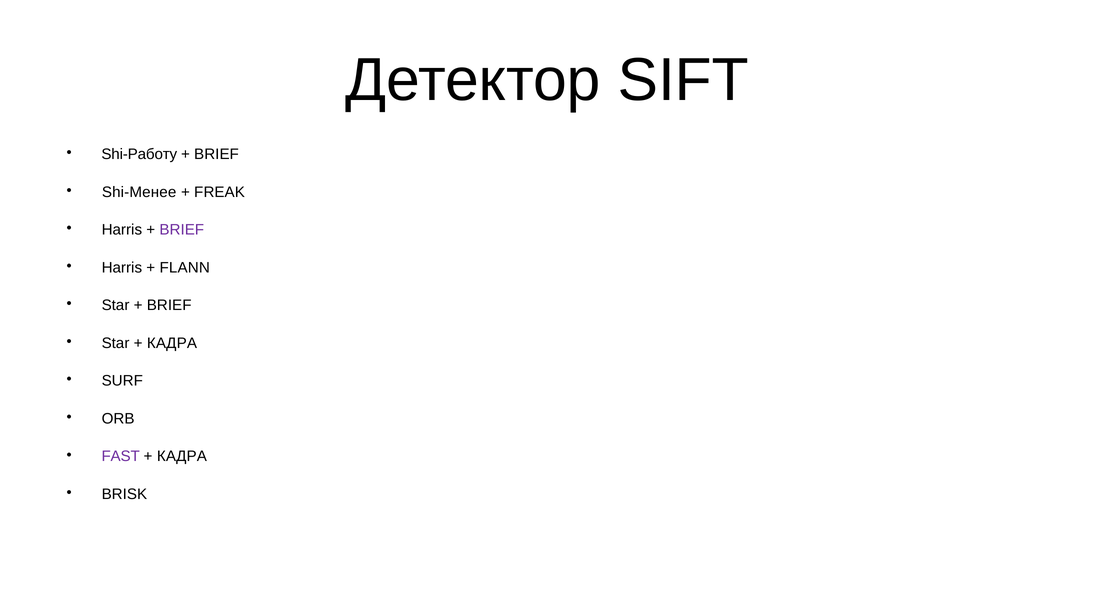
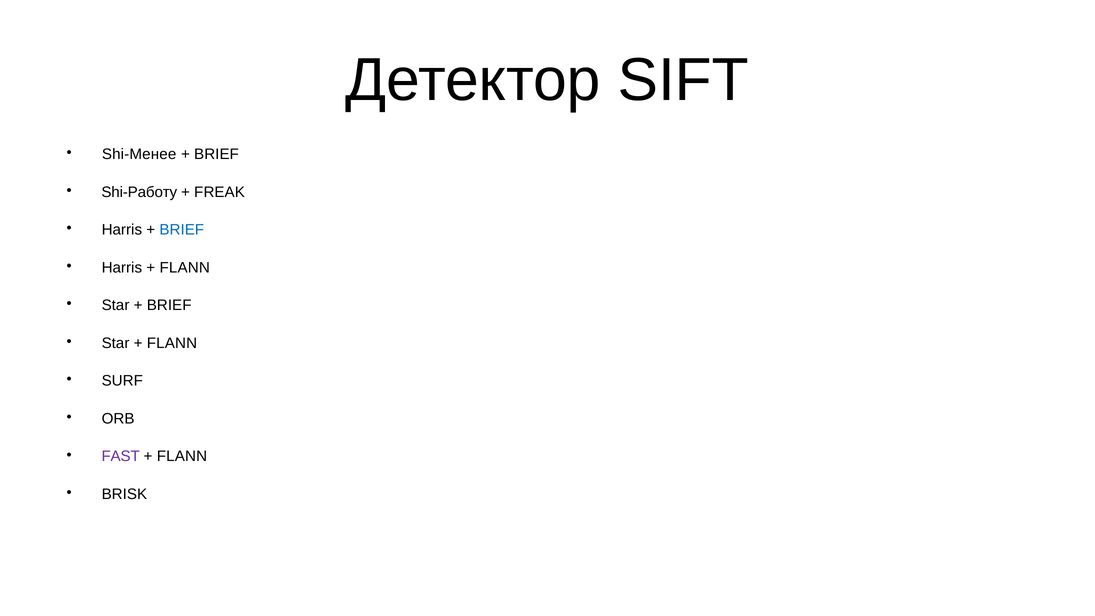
Shi-Работу: Shi-Работу -> Shi-Менее
Shi-Менее: Shi-Менее -> Shi-Работу
BRIEF at (182, 230) colour: purple -> blue
КАДРА at (172, 343): КАДРА -> FLANN
КАДРА at (182, 456): КАДРА -> FLANN
